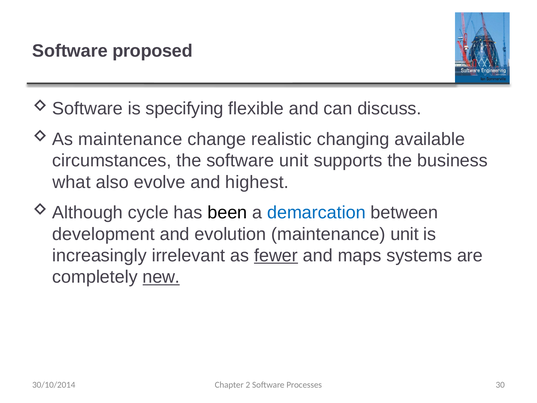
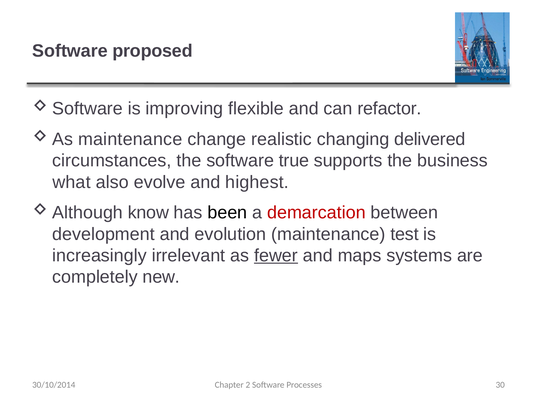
specifying: specifying -> improving
discuss: discuss -> refactor
available: available -> delivered
software unit: unit -> true
cycle: cycle -> know
demarcation colour: blue -> red
maintenance unit: unit -> test
new underline: present -> none
